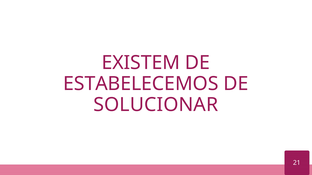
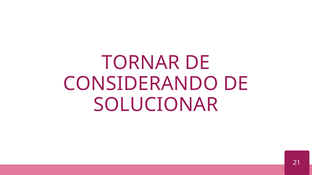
EXISTEM: EXISTEM -> TORNAR
ESTABELECEMOS: ESTABELECEMOS -> CONSIDERANDO
